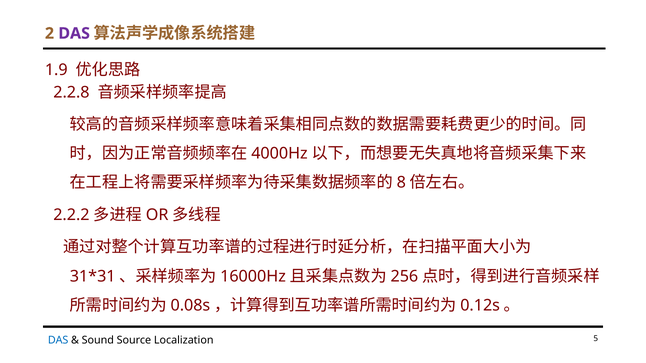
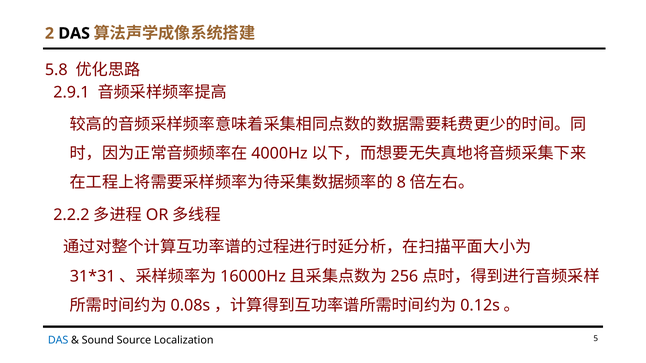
DAS at (74, 33) colour: purple -> black
1.9: 1.9 -> 5.8
2.2.8: 2.2.8 -> 2.9.1
